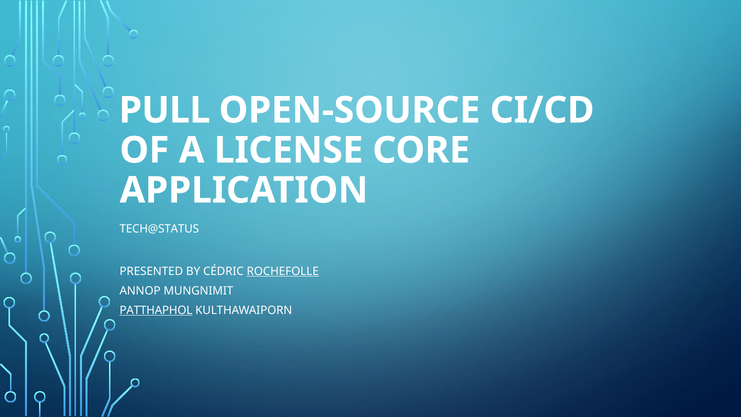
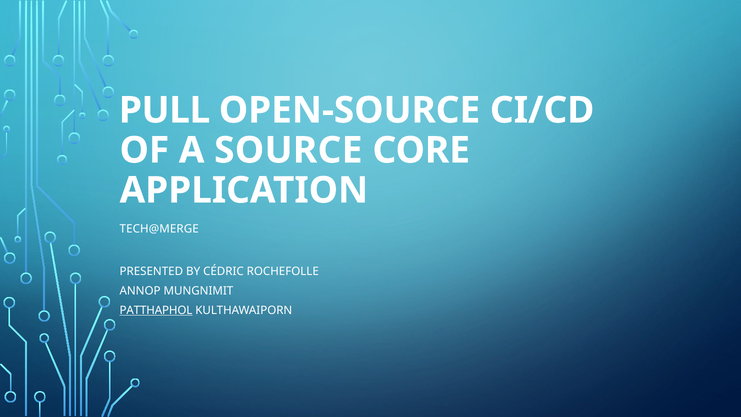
LICENSE: LICENSE -> SOURCE
TECH@STATUS: TECH@STATUS -> TECH@MERGE
ROCHEFOLLE underline: present -> none
